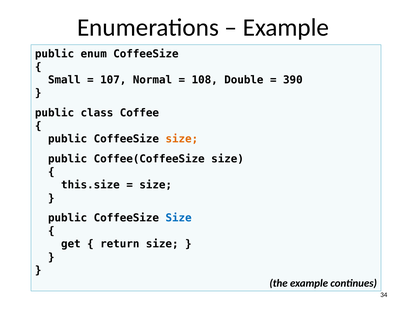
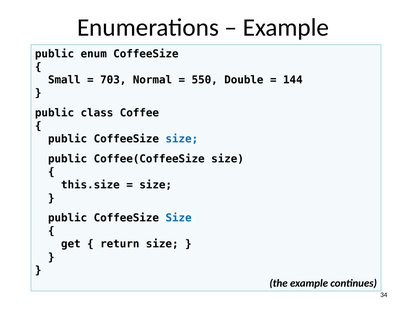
107: 107 -> 703
108: 108 -> 550
390: 390 -> 144
size at (182, 139) colour: orange -> blue
